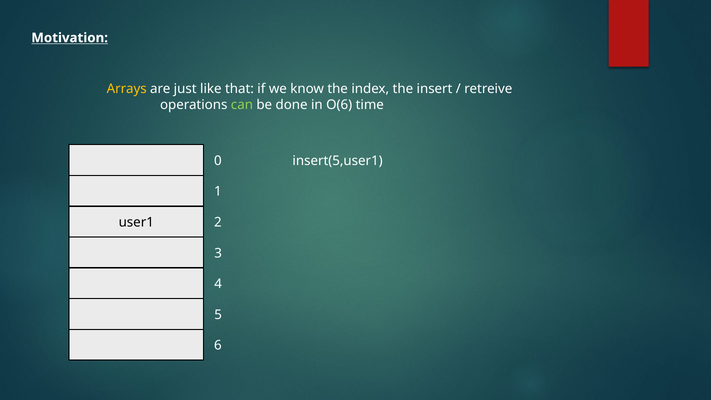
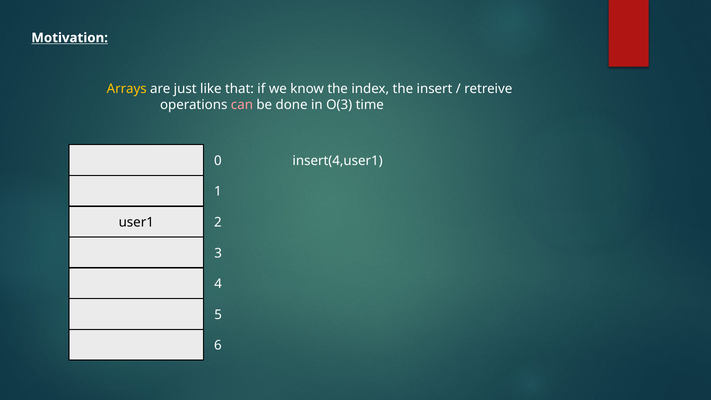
can colour: light green -> pink
O(6: O(6 -> O(3
insert(5,user1: insert(5,user1 -> insert(4,user1
